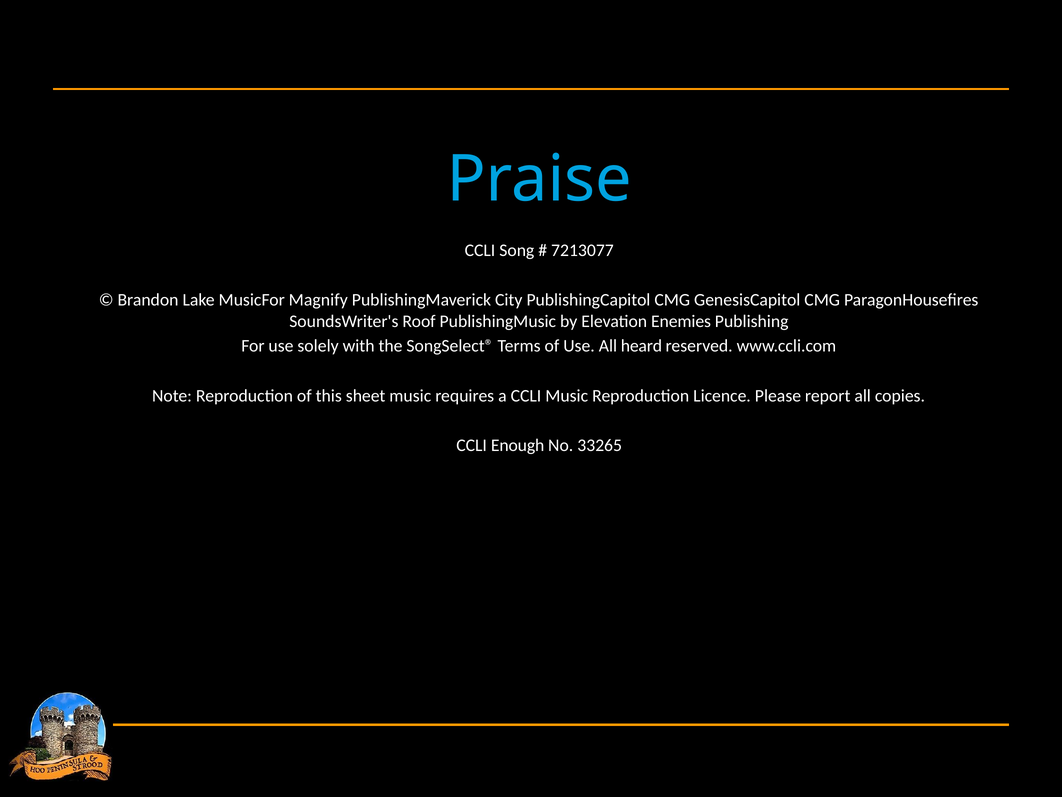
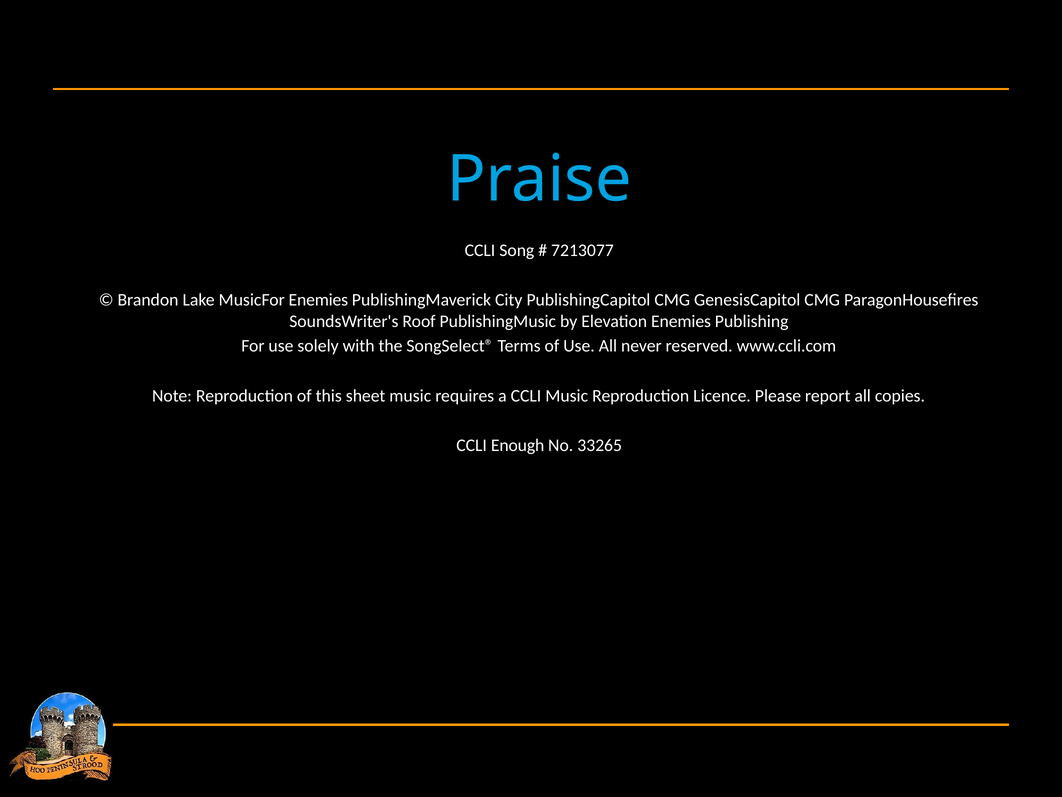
MusicFor Magnify: Magnify -> Enemies
heard: heard -> never
